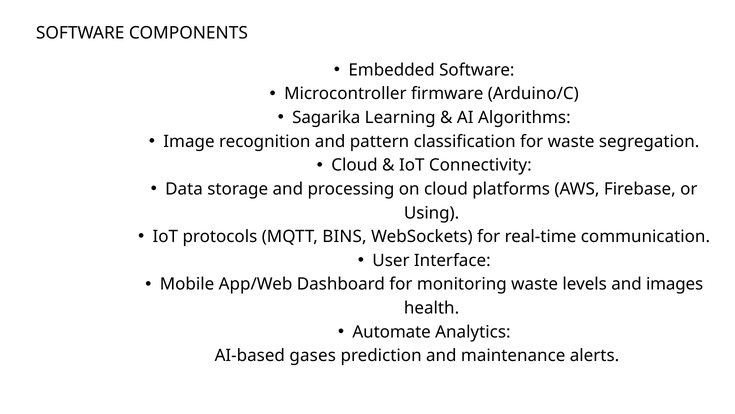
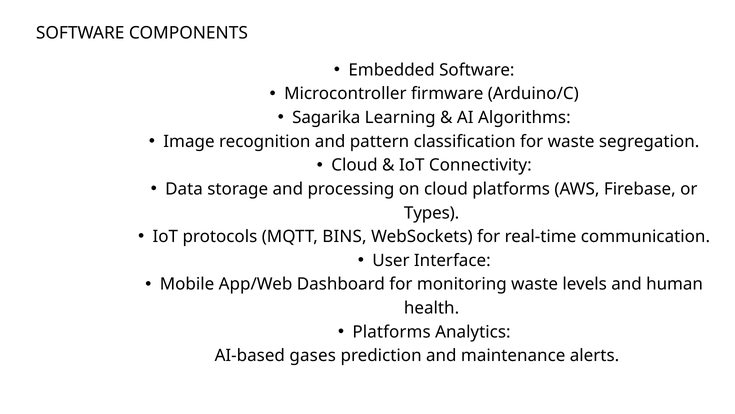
Using: Using -> Types
images: images -> human
Automate at (392, 332): Automate -> Platforms
